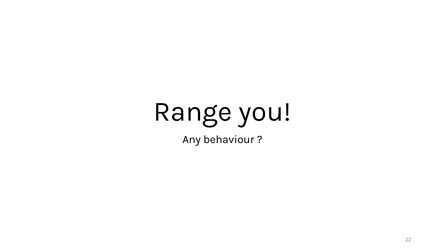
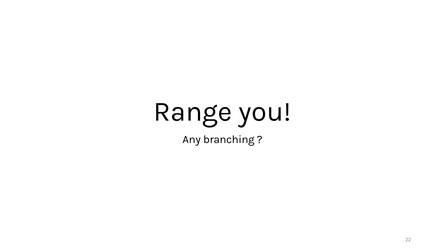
behaviour: behaviour -> branching
